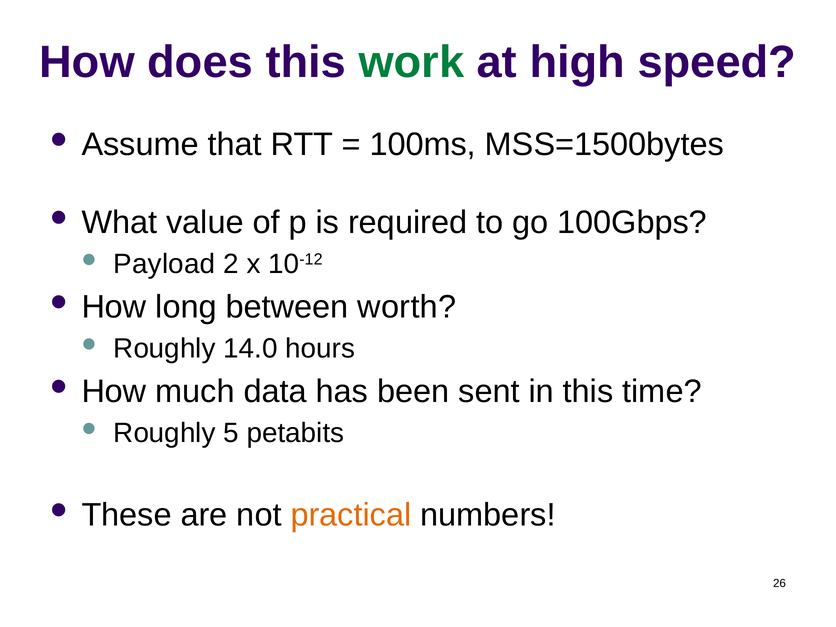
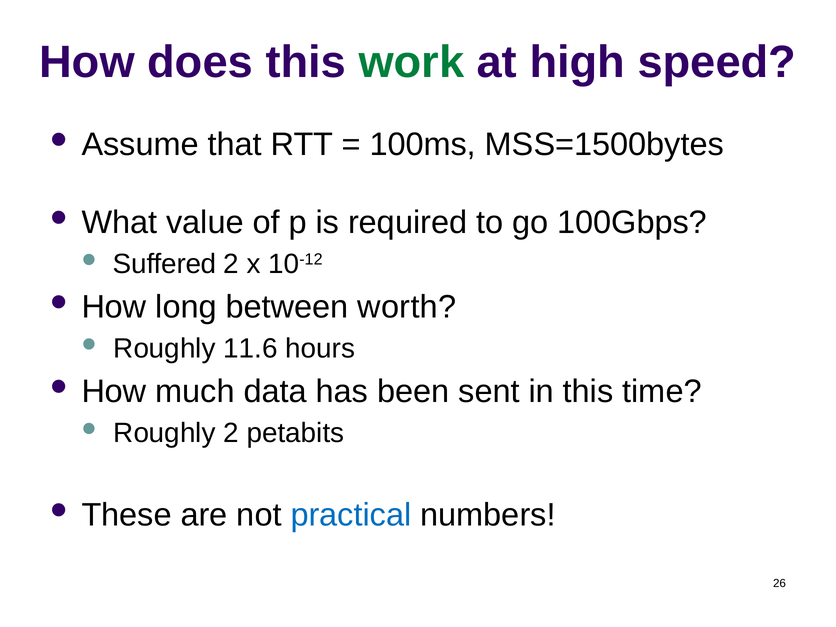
Payload: Payload -> Suffered
14.0: 14.0 -> 11.6
Roughly 5: 5 -> 2
practical colour: orange -> blue
